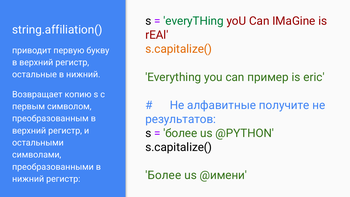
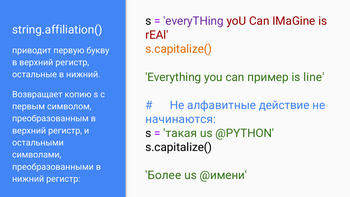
everyTHing at (194, 21) colour: green -> purple
eric: eric -> line
получите: получите -> действие
результатов: результатов -> начинаются
более at (180, 133): более -> такая
